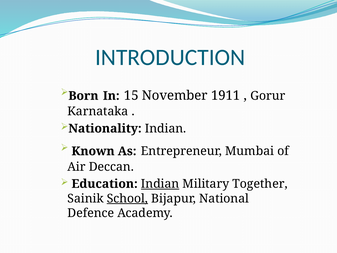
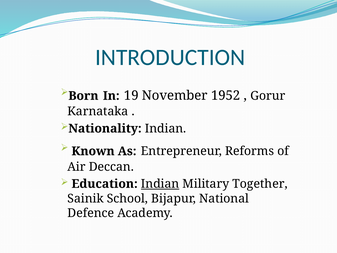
15: 15 -> 19
1911: 1911 -> 1952
Mumbai: Mumbai -> Reforms
School underline: present -> none
